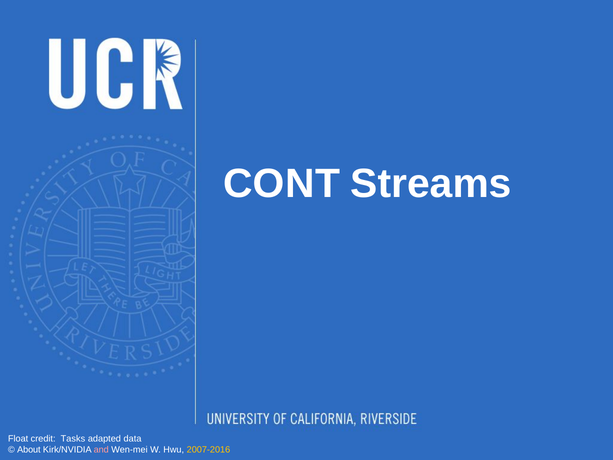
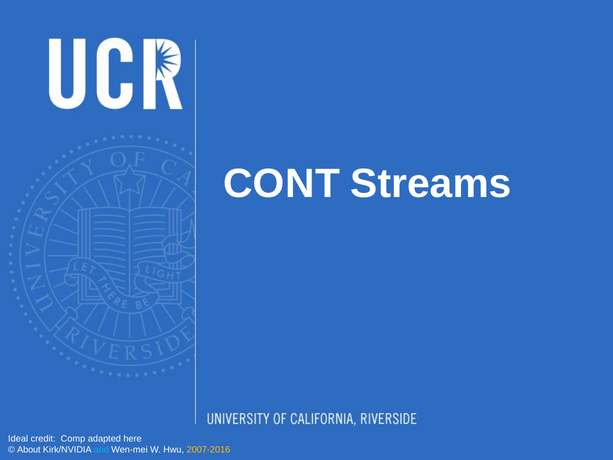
Float: Float -> Ideal
Tasks: Tasks -> Comp
data: data -> here
and colour: pink -> light blue
